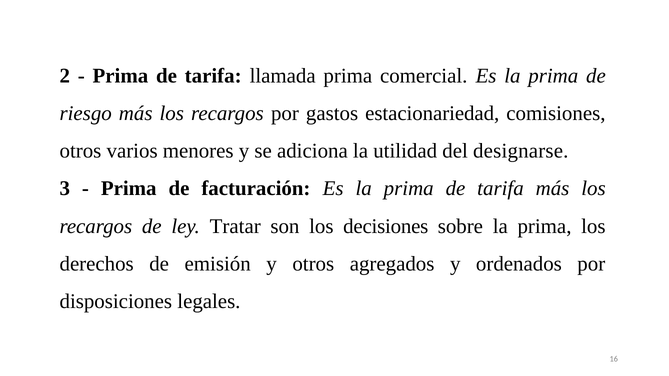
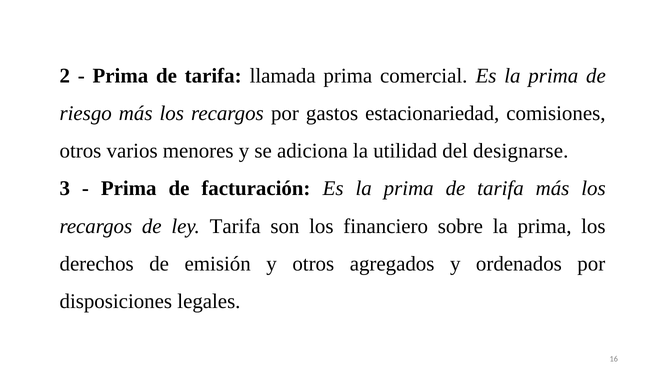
ley Tratar: Tratar -> Tarifa
decisiones: decisiones -> financiero
